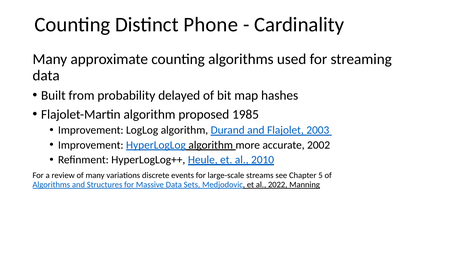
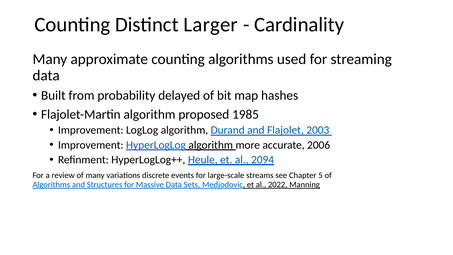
Phone: Phone -> Larger
2002: 2002 -> 2006
2010: 2010 -> 2094
